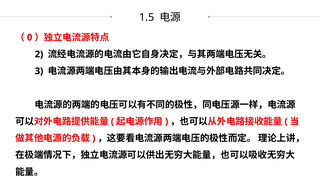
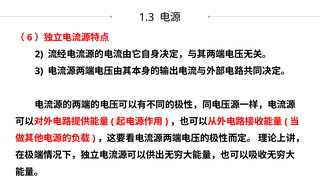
1.5: 1.5 -> 1.3
0: 0 -> 6
